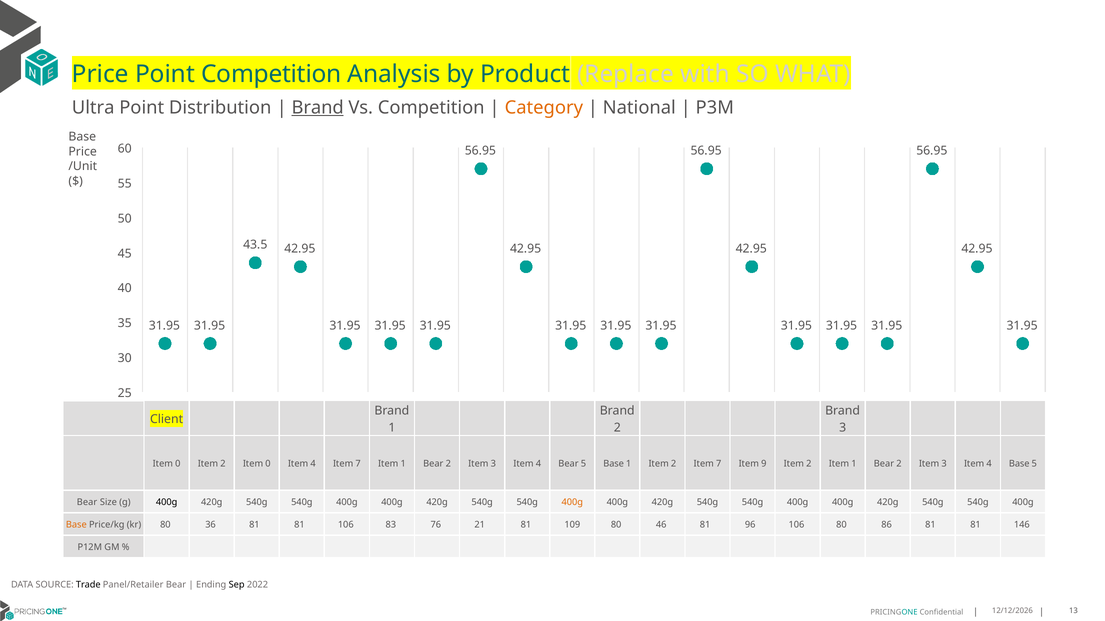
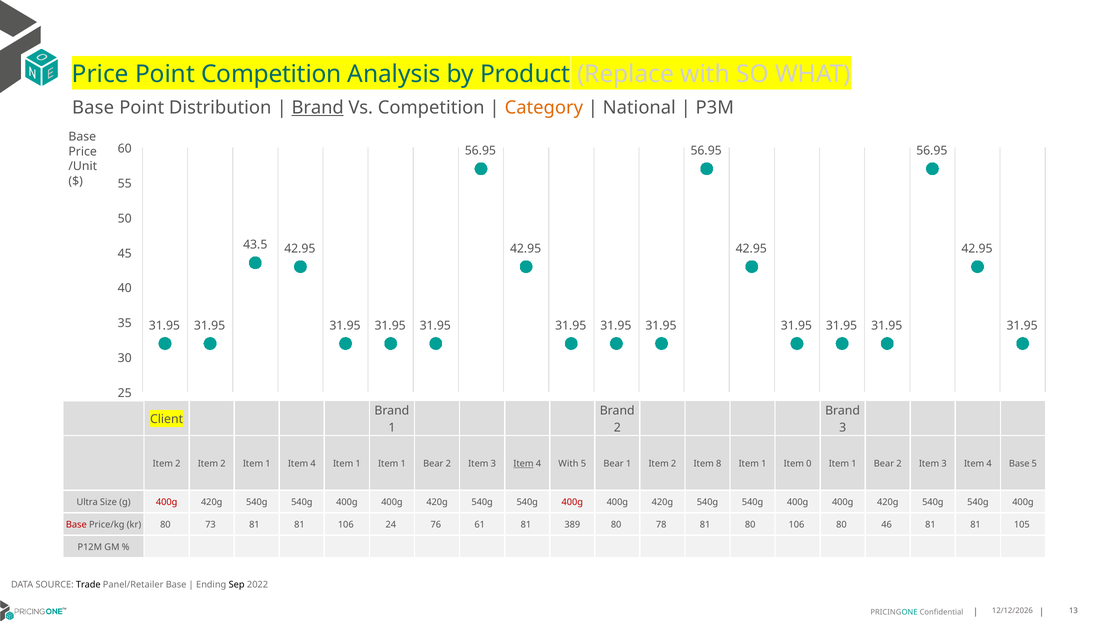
Ultra at (93, 108): Ultra -> Base
0 at (178, 464): 0 -> 2
2 Item 0: 0 -> 1
4 Item 7: 7 -> 1
Item at (523, 464) underline: none -> present
4 Bear: Bear -> With
5 Base: Base -> Bear
2 Item 7: 7 -> 8
9 at (764, 464): 9 -> 1
2 at (809, 464): 2 -> 0
Bear at (87, 503): Bear -> Ultra
400g at (167, 503) colour: black -> red
400g at (572, 503) colour: orange -> red
Base at (76, 525) colour: orange -> red
36: 36 -> 73
83: 83 -> 24
21: 21 -> 61
109: 109 -> 389
46: 46 -> 78
81 96: 96 -> 80
86: 86 -> 46
146: 146 -> 105
Panel/Retailer Bear: Bear -> Base
